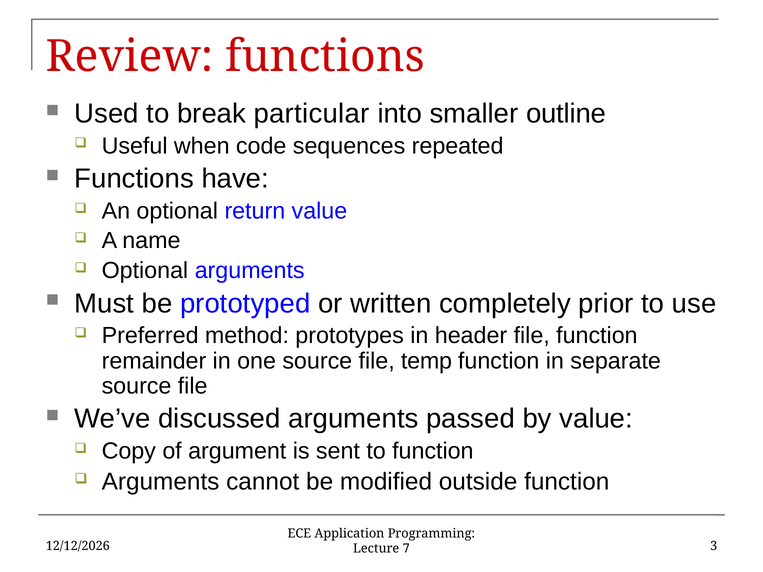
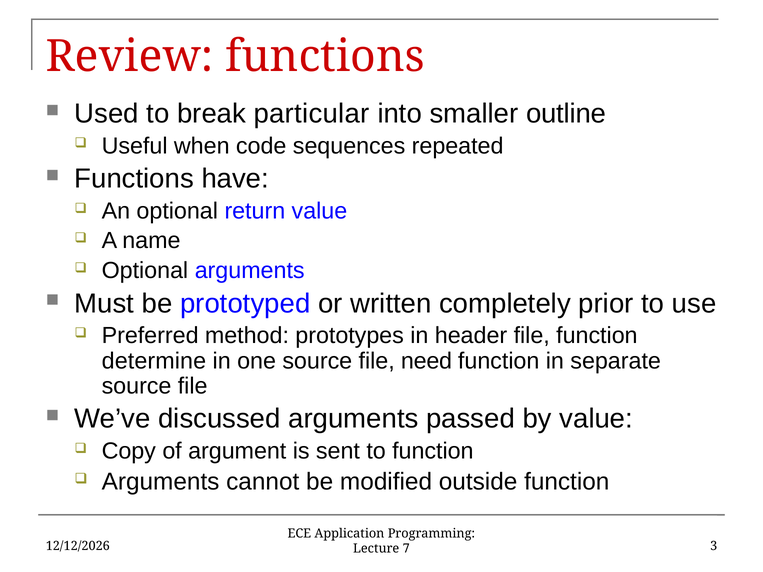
remainder: remainder -> determine
temp: temp -> need
